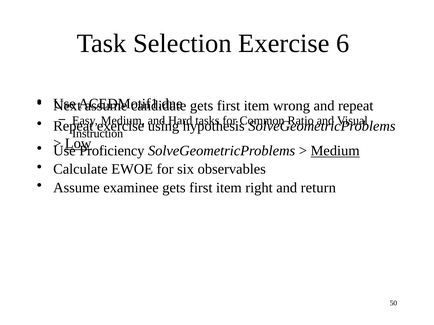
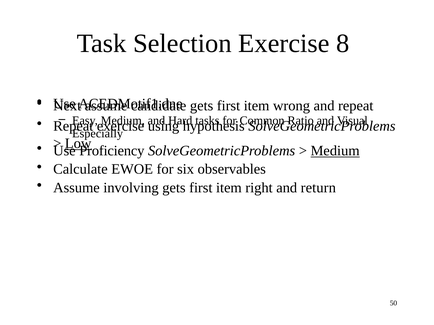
6: 6 -> 8
Instruction: Instruction -> Especially
examinee: examinee -> involving
